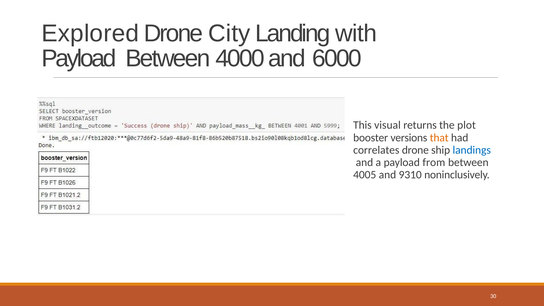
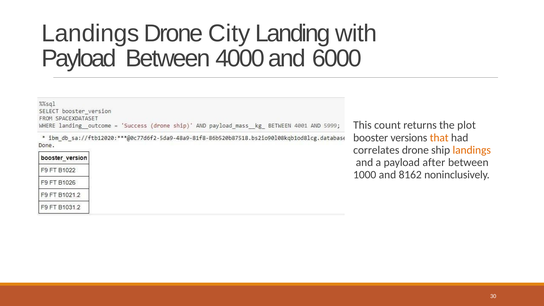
Explored at (90, 33): Explored -> Landings
visual: visual -> count
landings at (472, 150) colour: blue -> orange
from: from -> after
4005: 4005 -> 1000
9310: 9310 -> 8162
